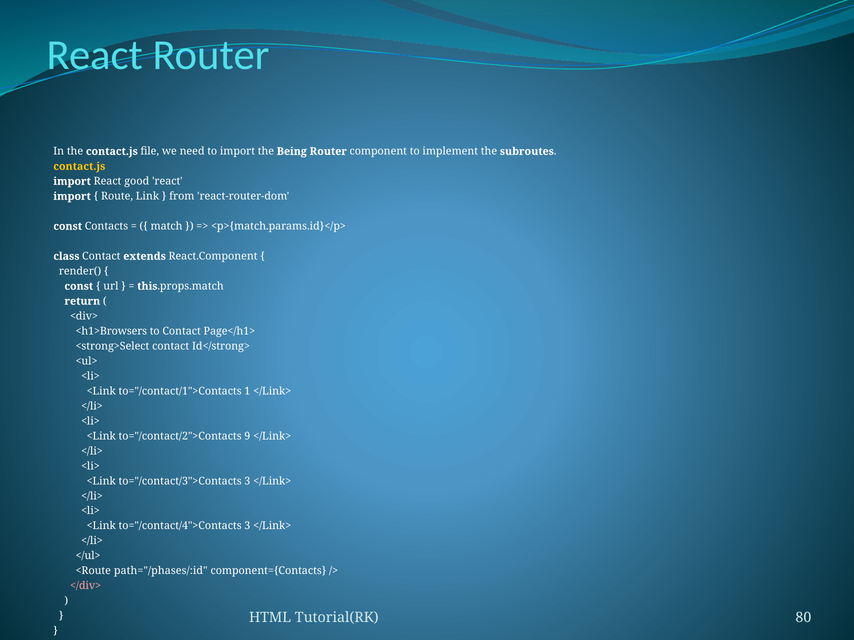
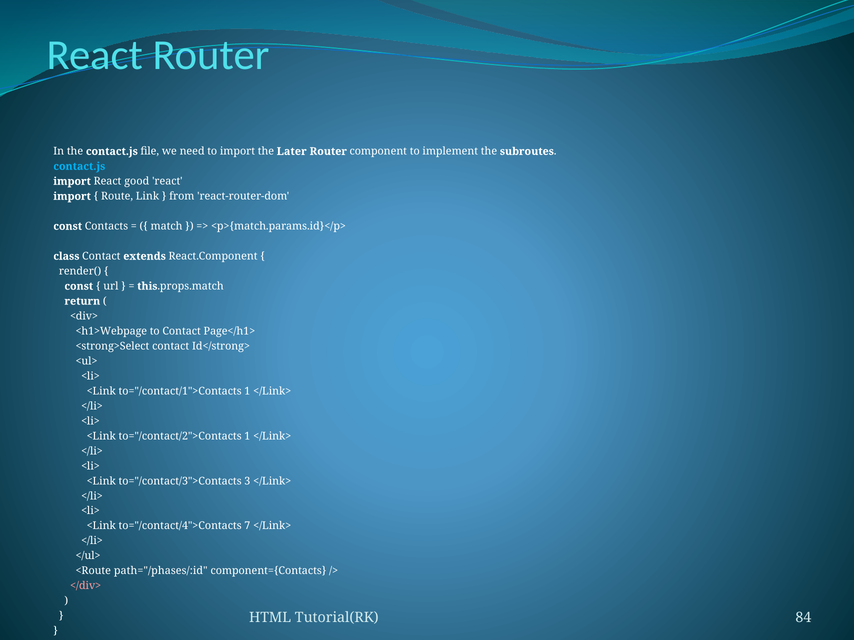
Being: Being -> Later
contact.js at (79, 166) colour: yellow -> light blue
<h1>Browsers: <h1>Browsers -> <h1>Webpage
to="/contact/2">Contacts 9: 9 -> 1
to="/contact/4">Contacts 3: 3 -> 7
80: 80 -> 84
